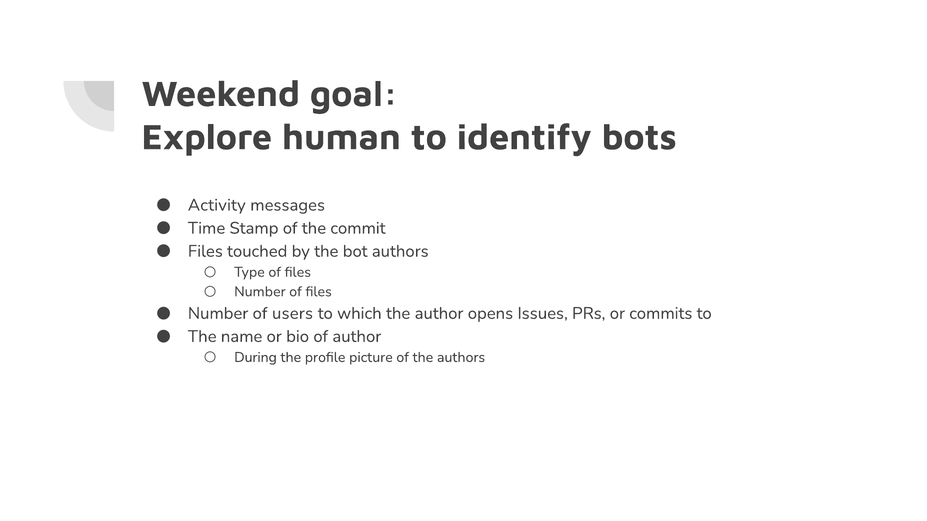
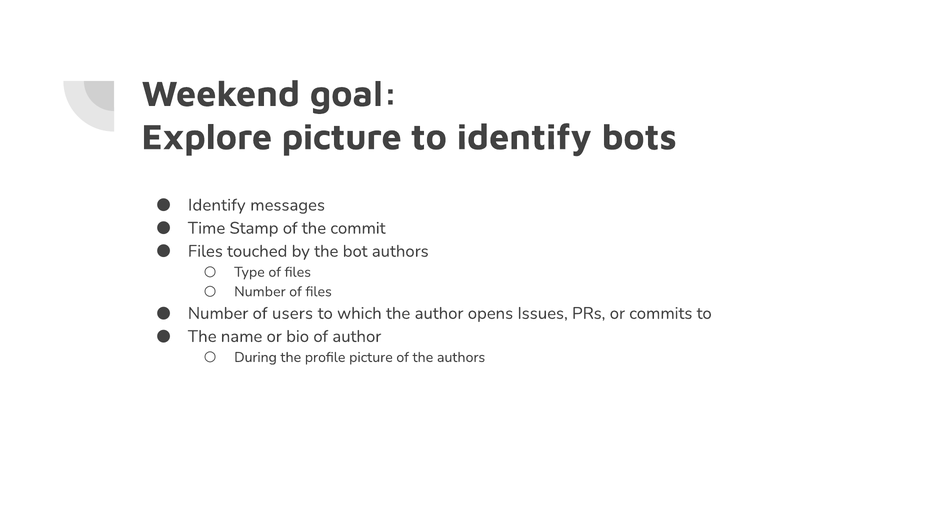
Explore human: human -> picture
Activity at (217, 205): Activity -> Identify
